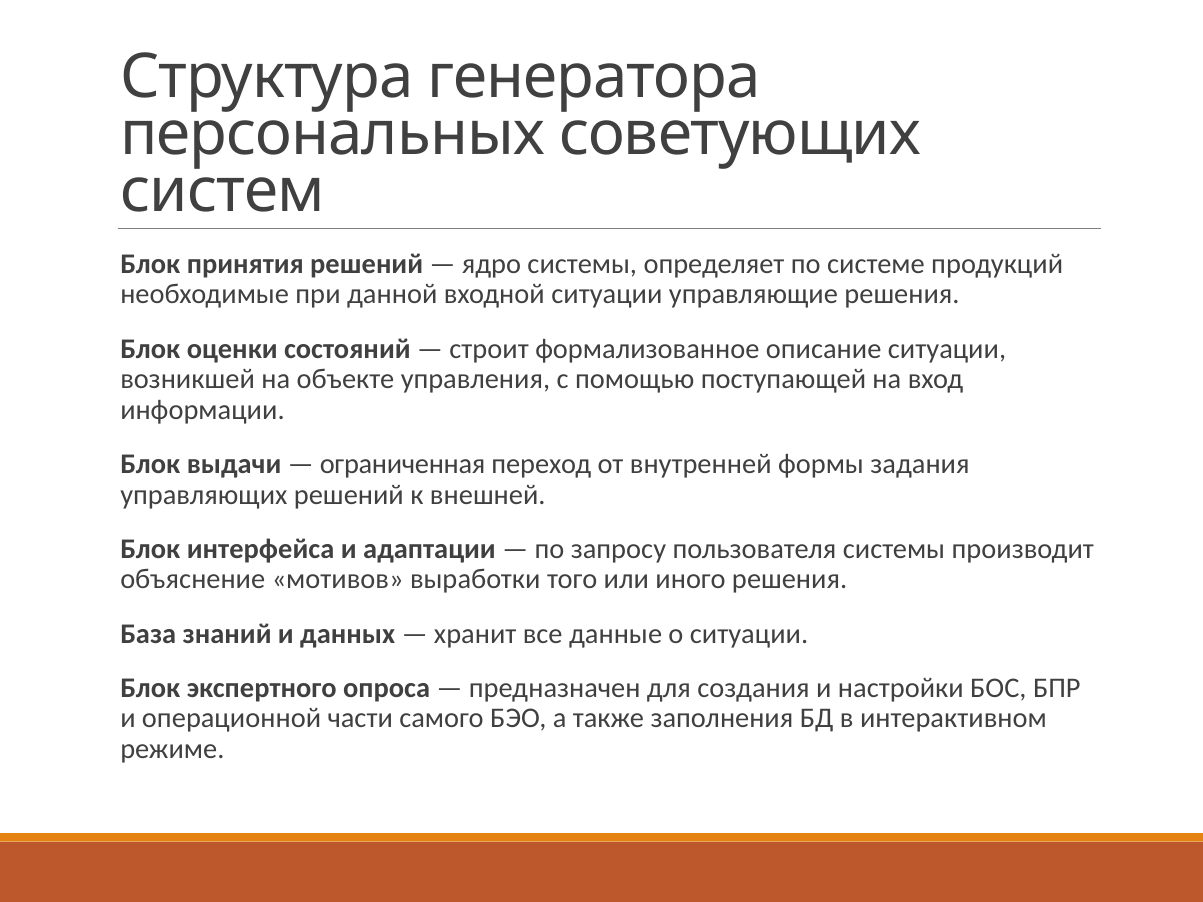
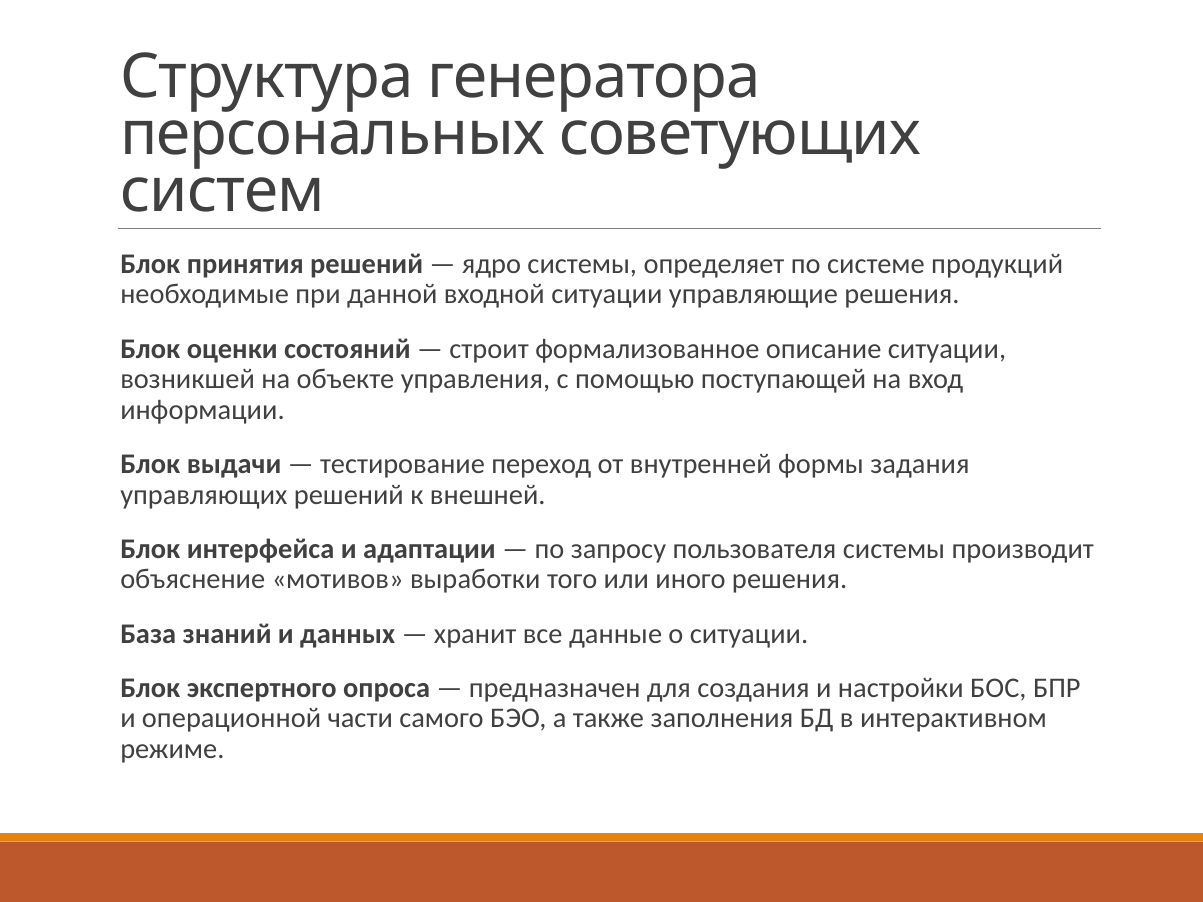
ограниченная: ограниченная -> тестирование
